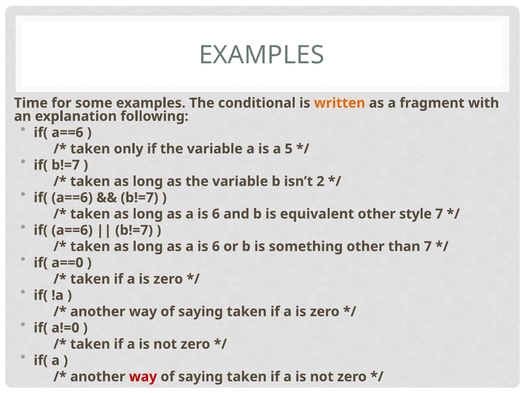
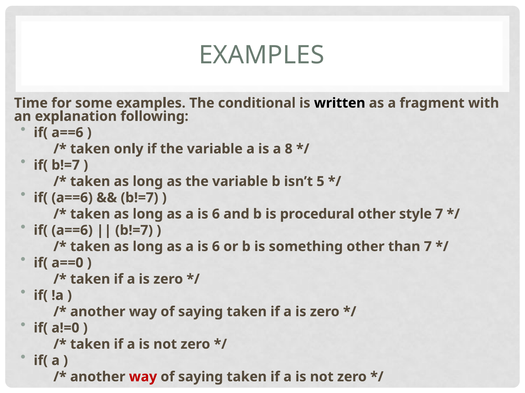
written colour: orange -> black
5: 5 -> 8
2: 2 -> 5
equivalent: equivalent -> procedural
